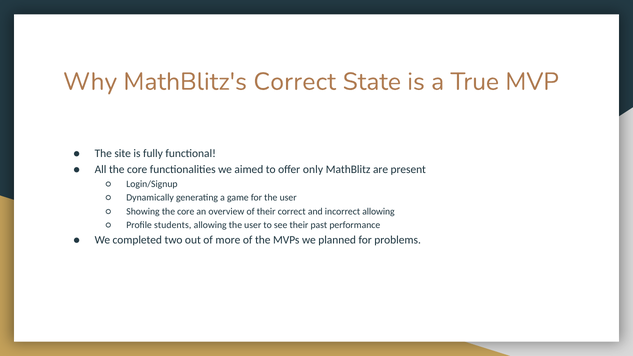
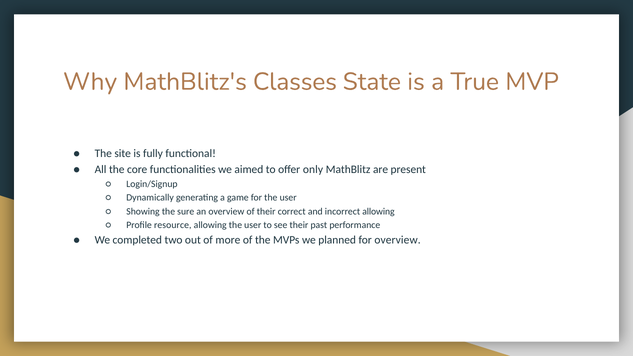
MathBlitz's Correct: Correct -> Classes
Showing the core: core -> sure
students: students -> resource
for problems: problems -> overview
